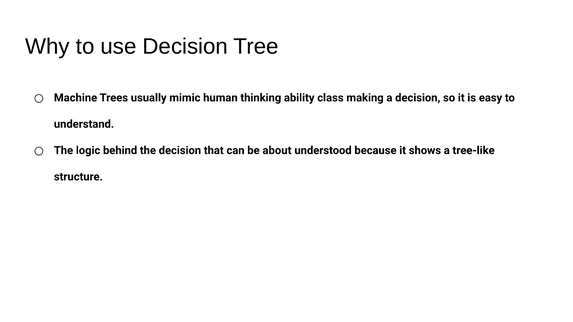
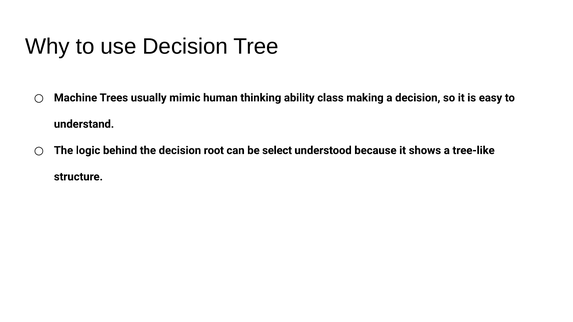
that: that -> root
about: about -> select
